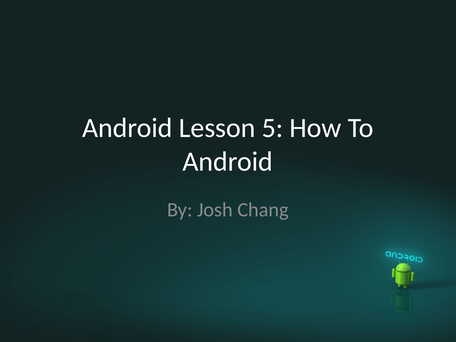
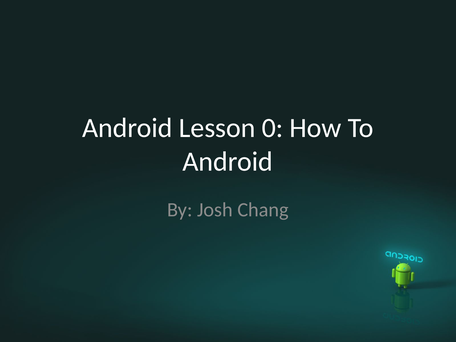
5: 5 -> 0
